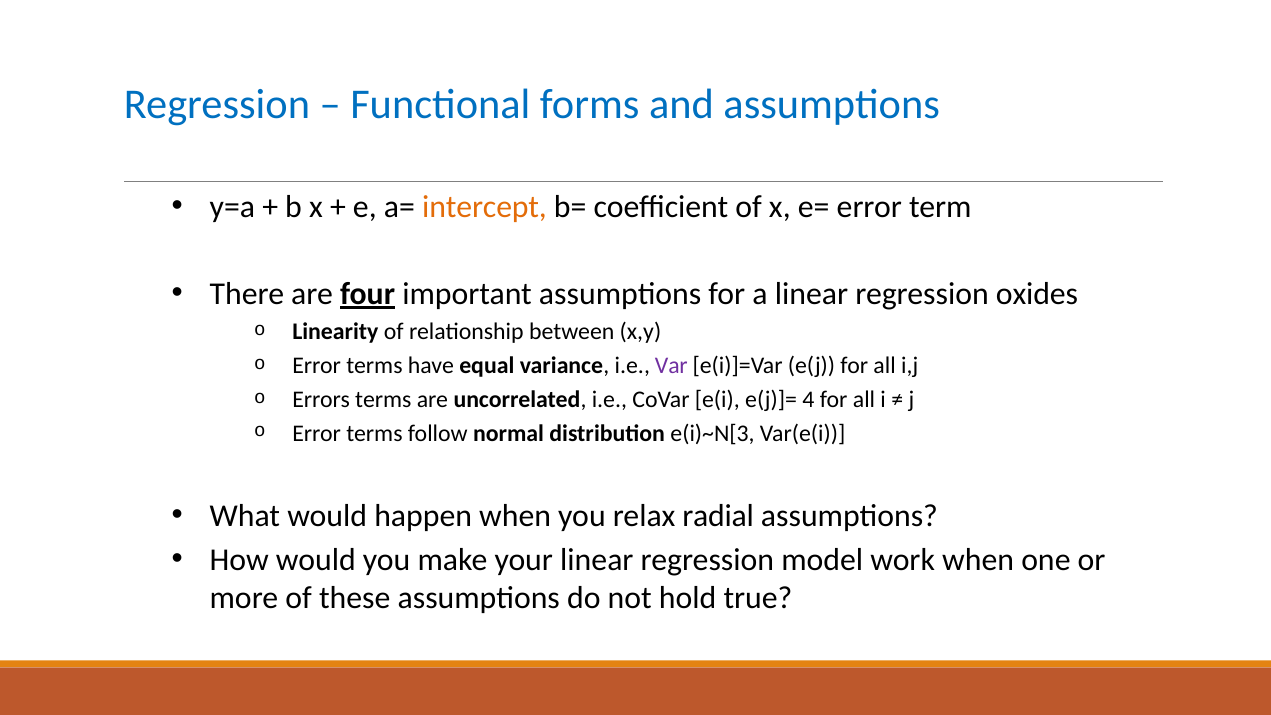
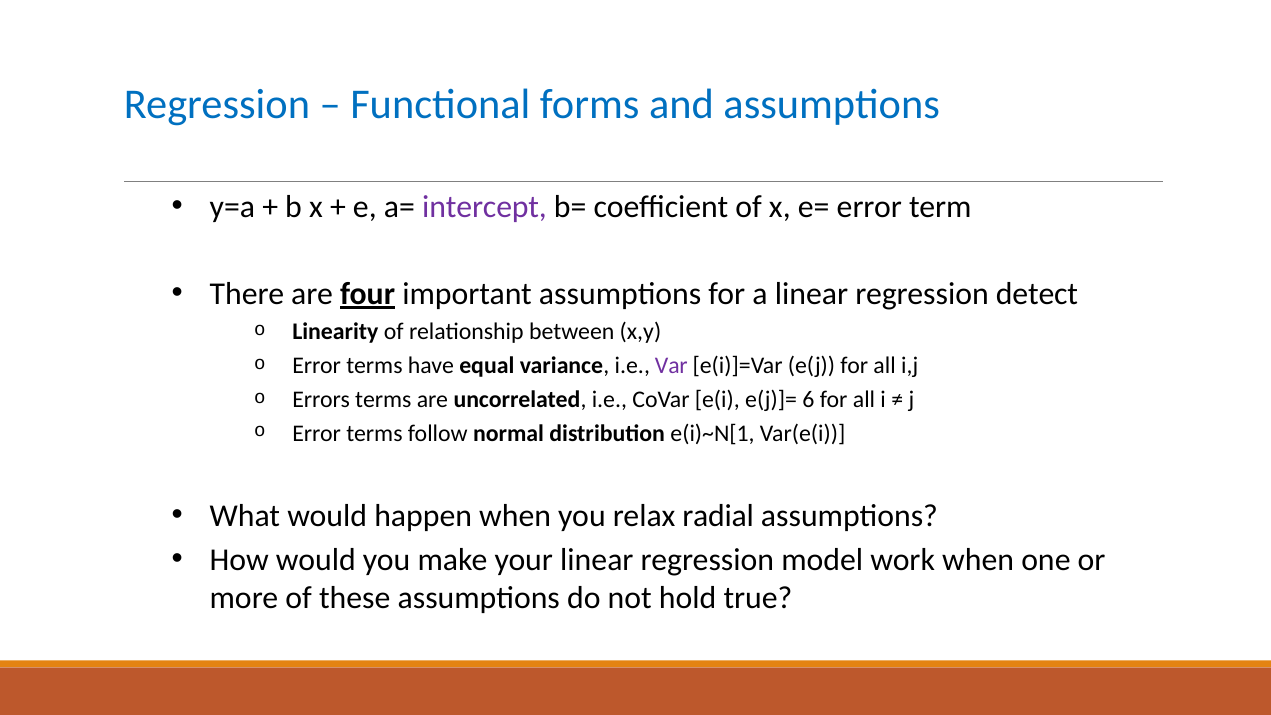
intercept colour: orange -> purple
oxides: oxides -> detect
4: 4 -> 6
e(i)~N[3: e(i)~N[3 -> e(i)~N[1
